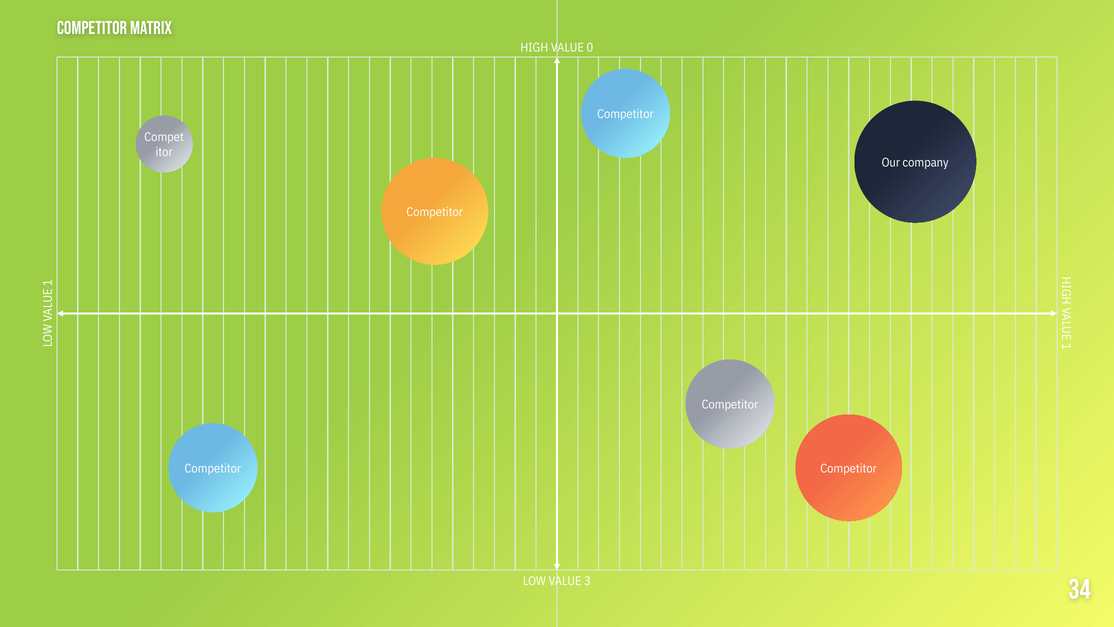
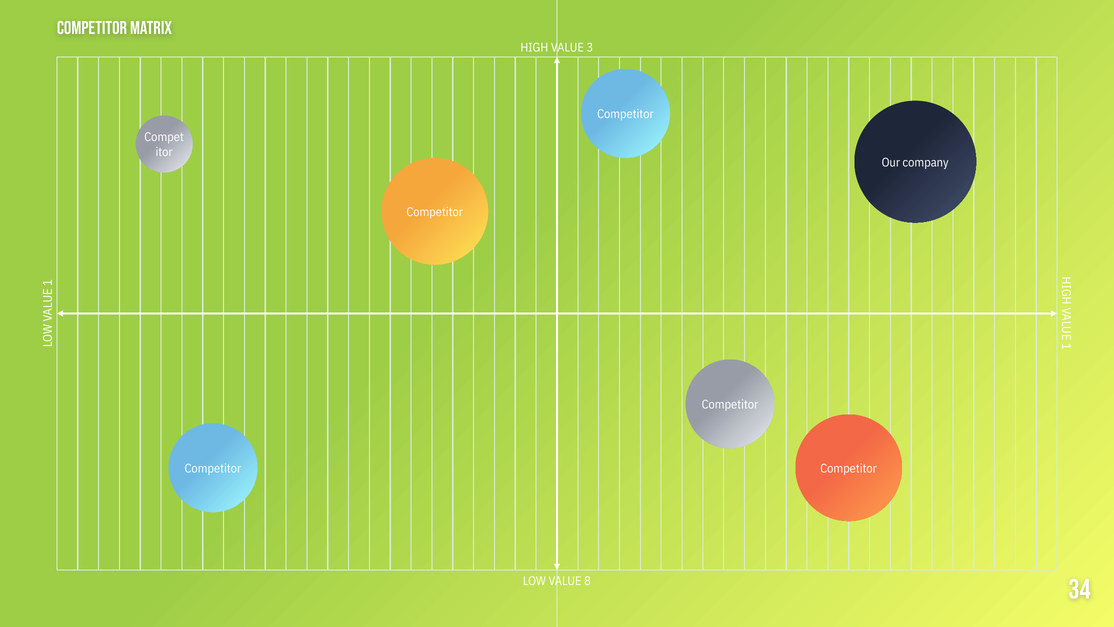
0: 0 -> 3
3: 3 -> 8
